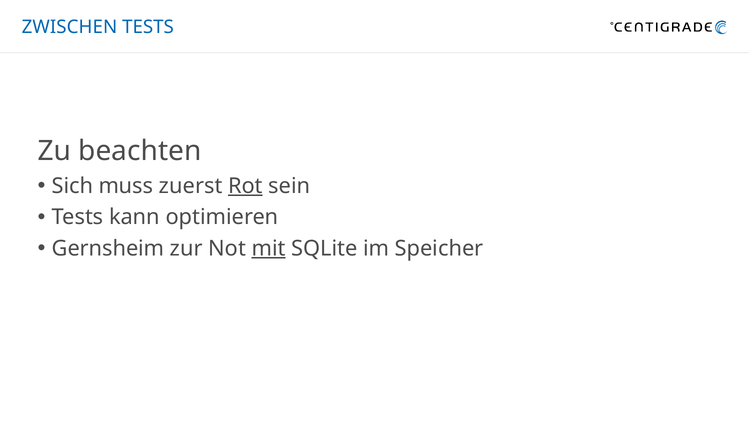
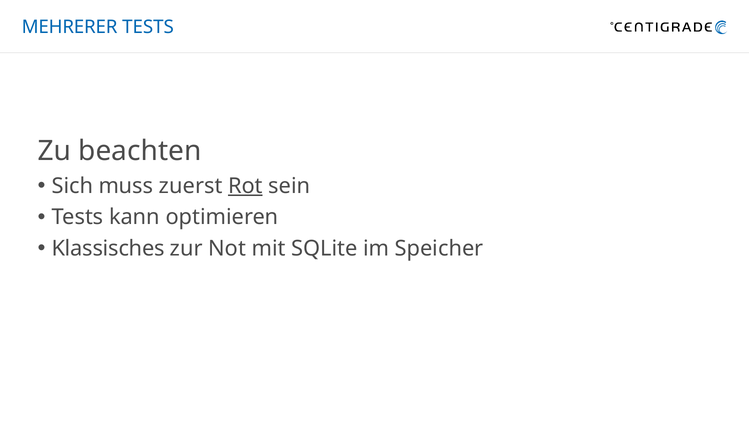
ZWISCHEN: ZWISCHEN -> MEHRERER
Gernsheim: Gernsheim -> Klassisches
mit underline: present -> none
